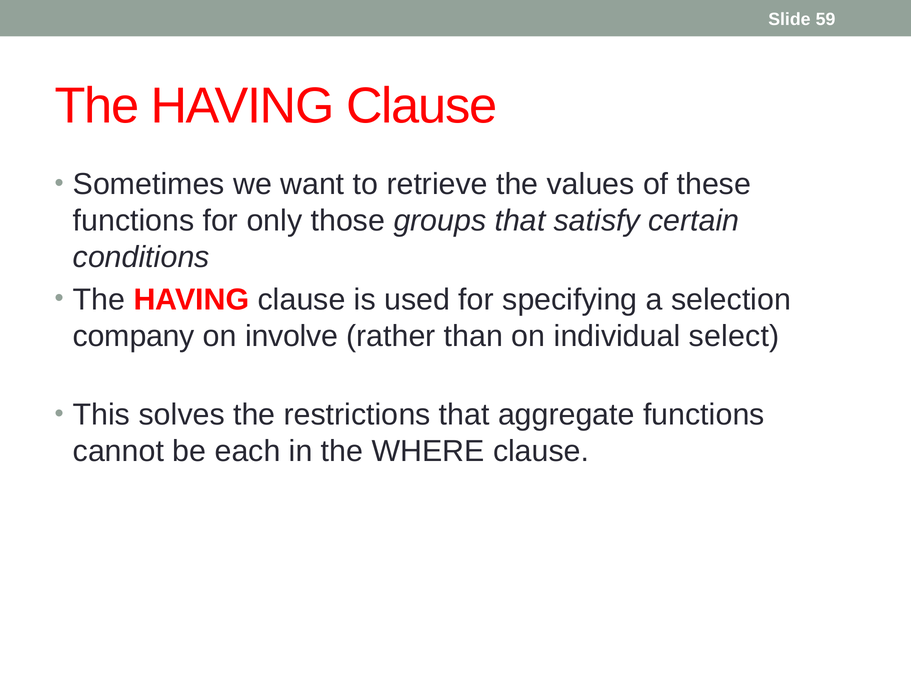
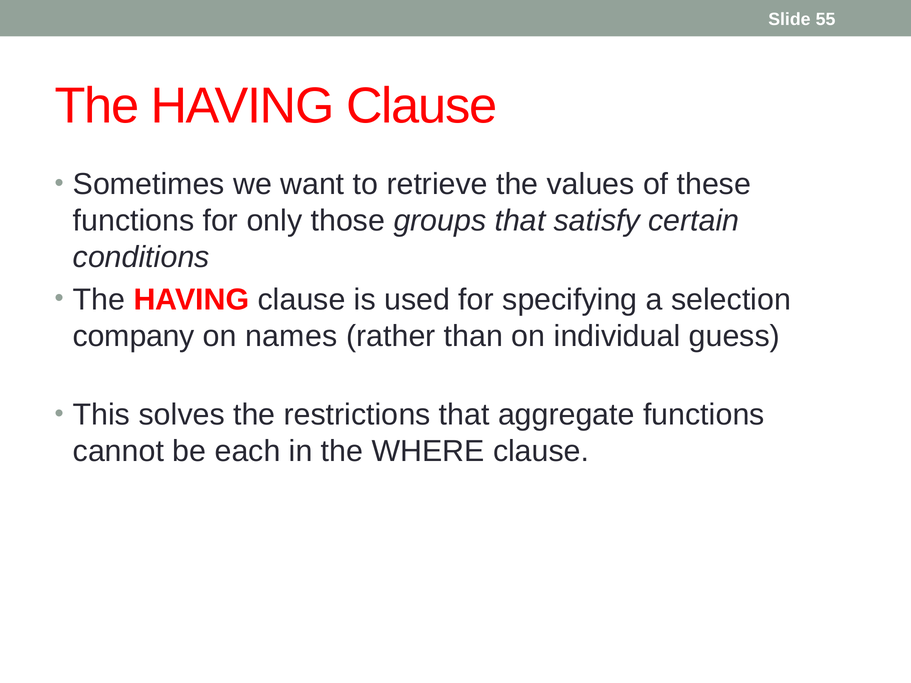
59: 59 -> 55
involve: involve -> names
select: select -> guess
